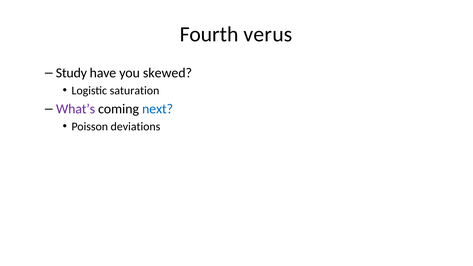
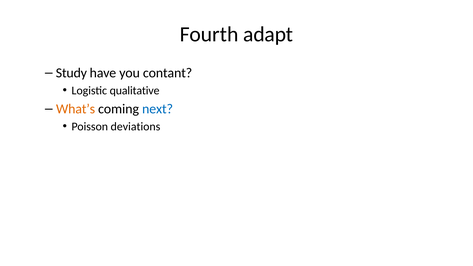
verus: verus -> adapt
skewed: skewed -> contant
saturation: saturation -> qualitative
What’s colour: purple -> orange
